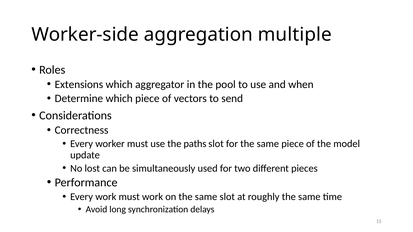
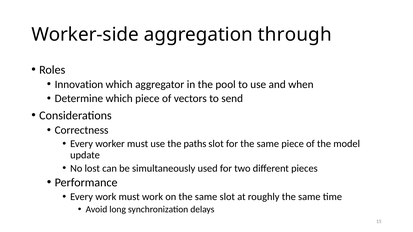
multiple: multiple -> through
Extensions: Extensions -> Innovation
